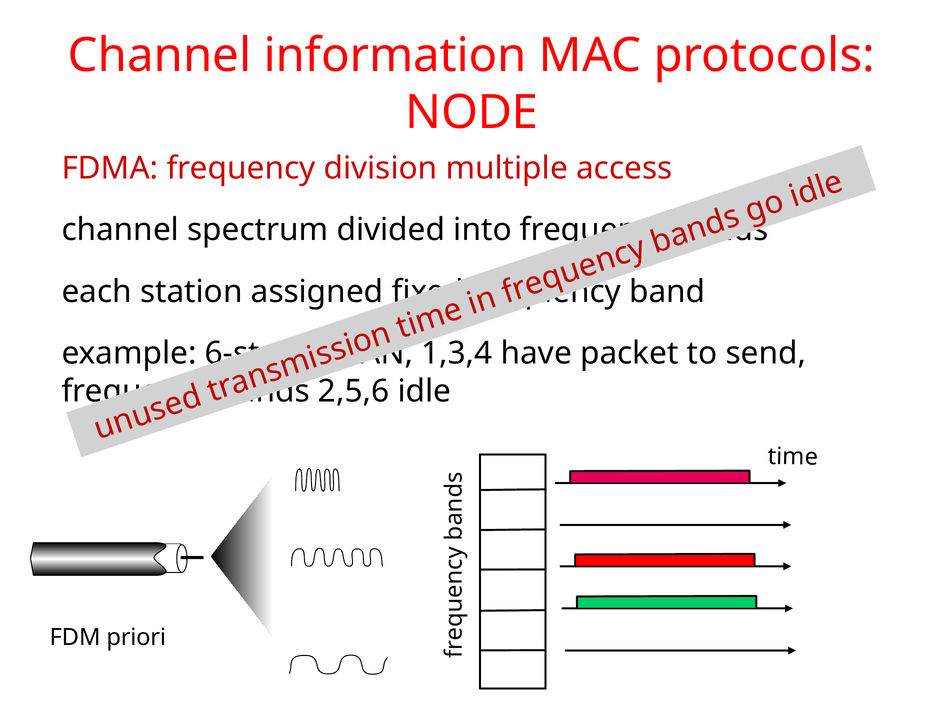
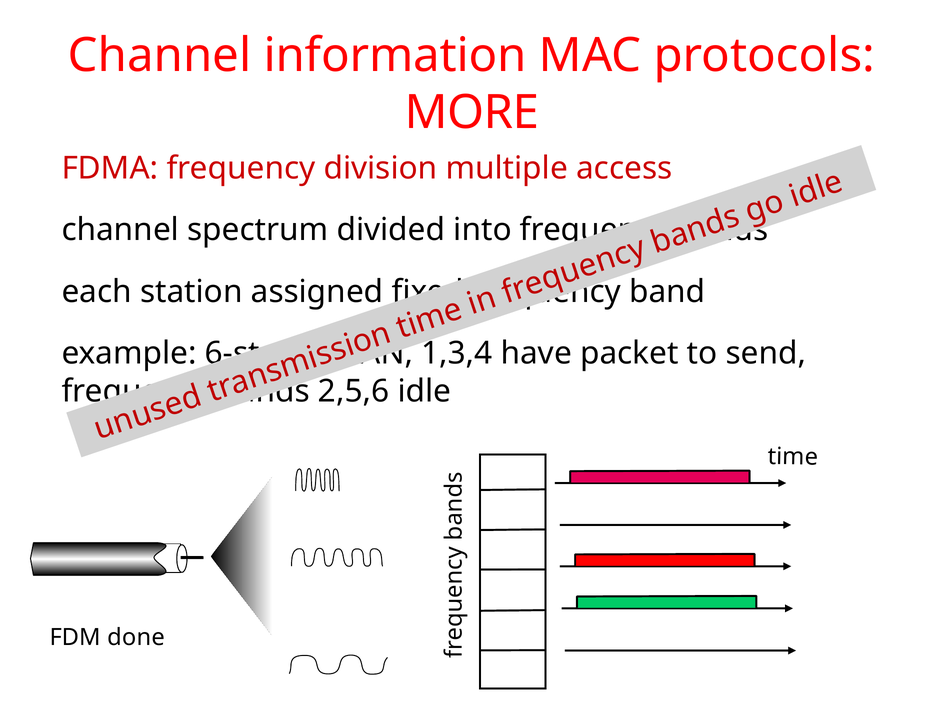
NODE: NODE -> MORE
priori: priori -> done
